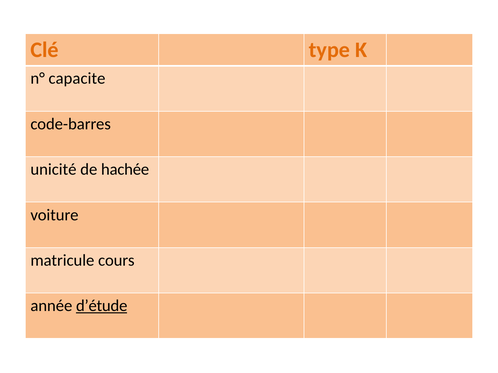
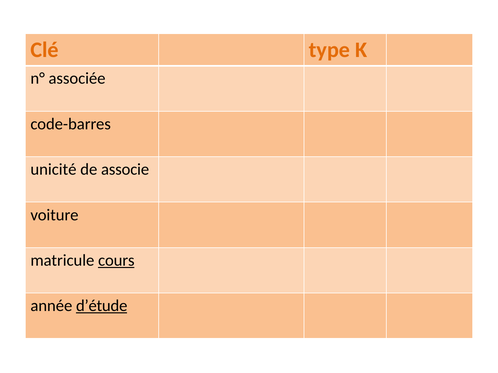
capacite: capacite -> associée
hachée: hachée -> associe
cours underline: none -> present
